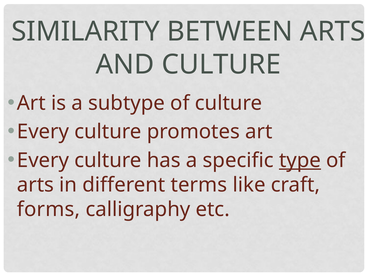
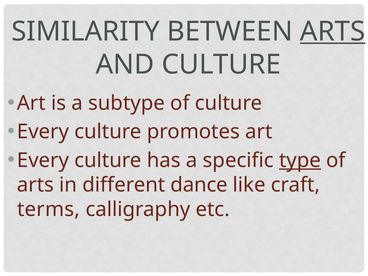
ARTS at (333, 31) underline: none -> present
terms: terms -> dance
forms: forms -> terms
